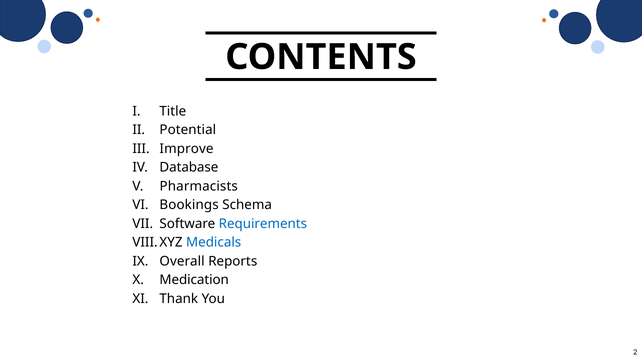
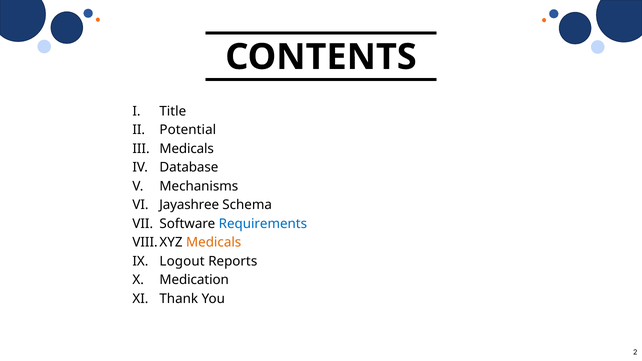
Improve at (187, 149): Improve -> Medicals
Pharmacists: Pharmacists -> Mechanisms
Bookings: Bookings -> Jayashree
Medicals at (214, 243) colour: blue -> orange
Overall: Overall -> Logout
